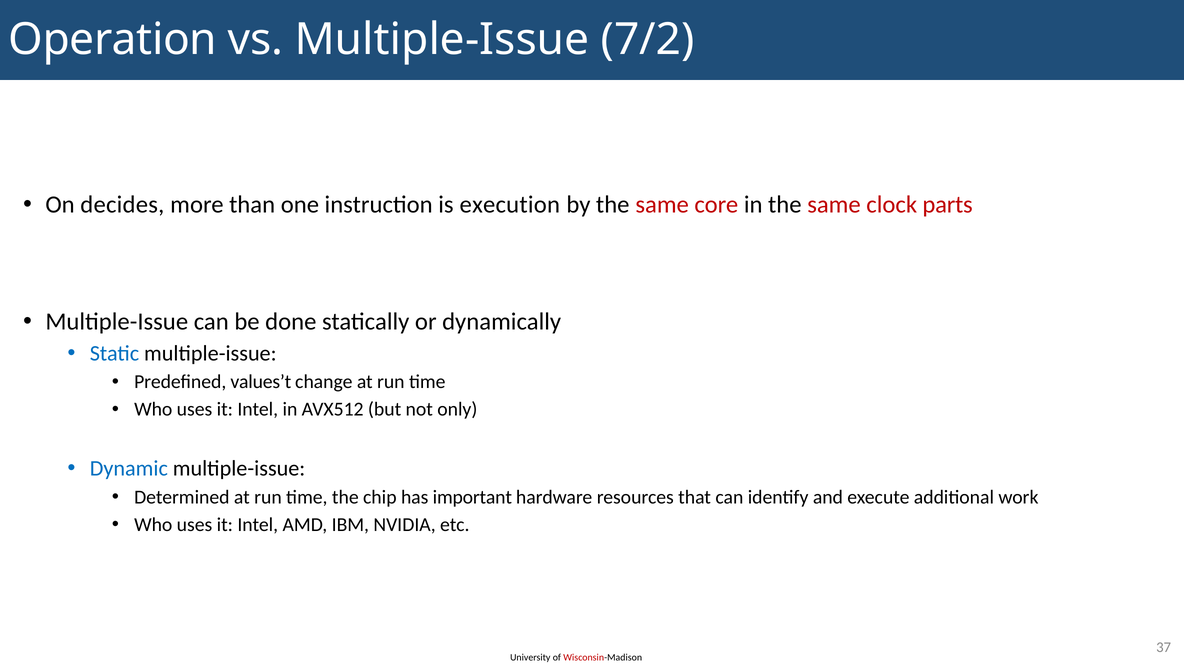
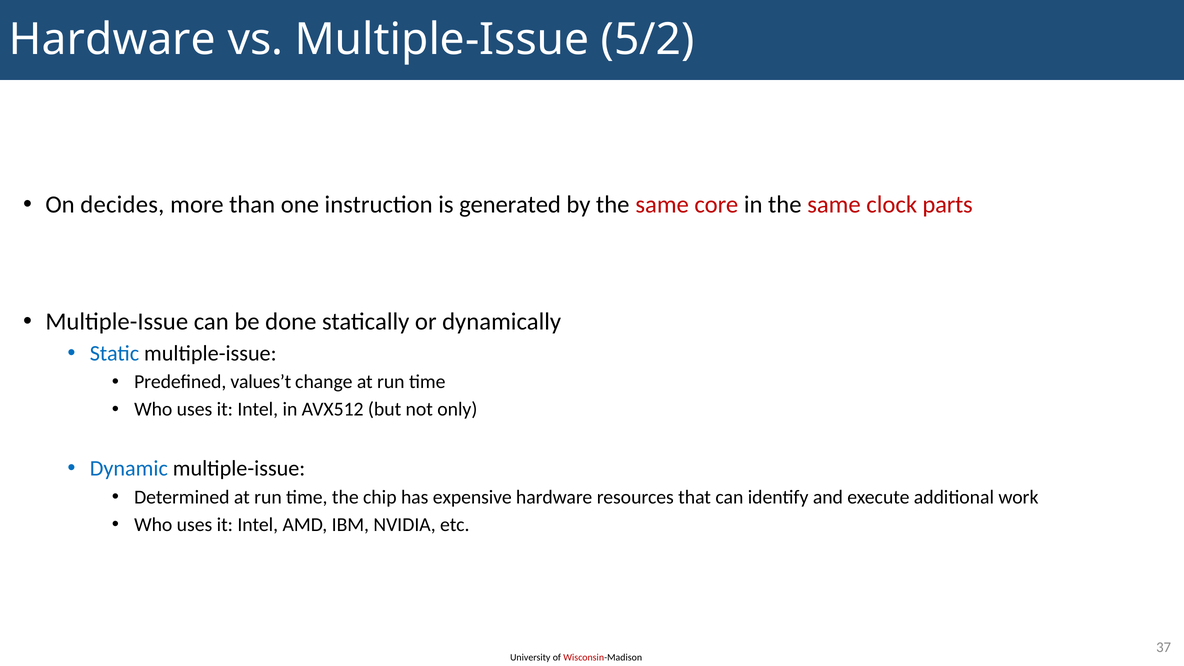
Operation at (113, 40): Operation -> Hardware
7/2: 7/2 -> 5/2
execution: execution -> generated
important: important -> expensive
